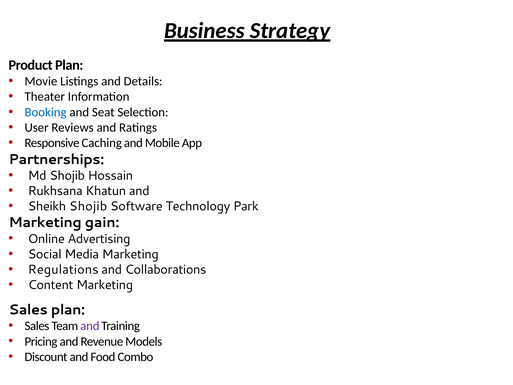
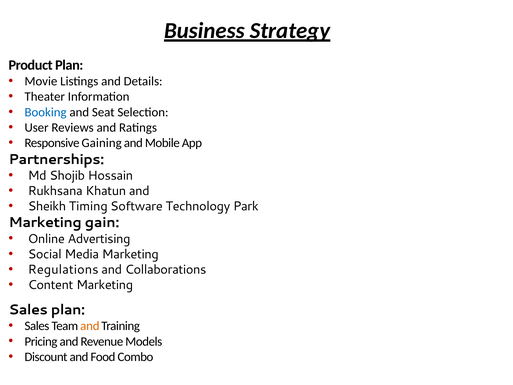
Caching: Caching -> Gaining
Sheikh Shojib: Shojib -> Timing
and at (90, 326) colour: purple -> orange
